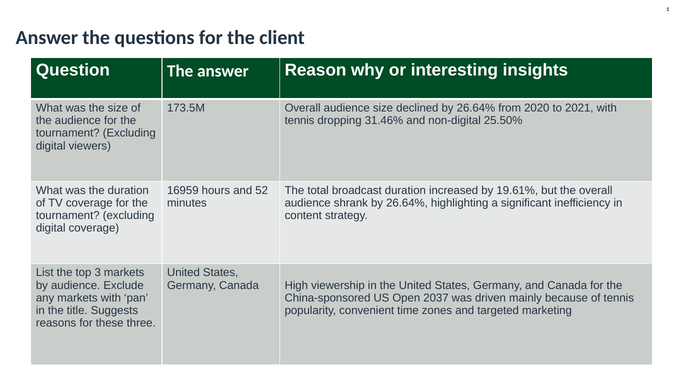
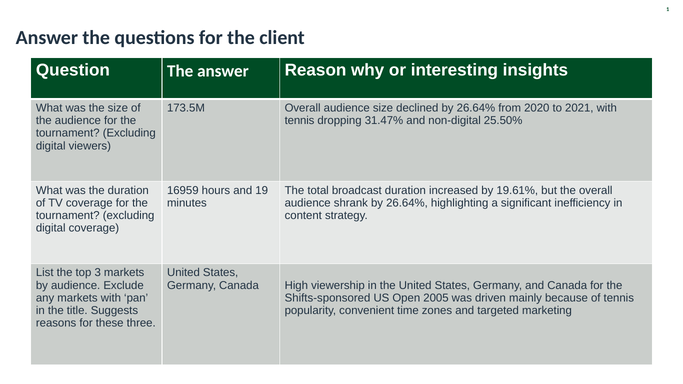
31.46%: 31.46% -> 31.47%
52: 52 -> 19
China-sponsored: China-sponsored -> Shifts-sponsored
2037: 2037 -> 2005
